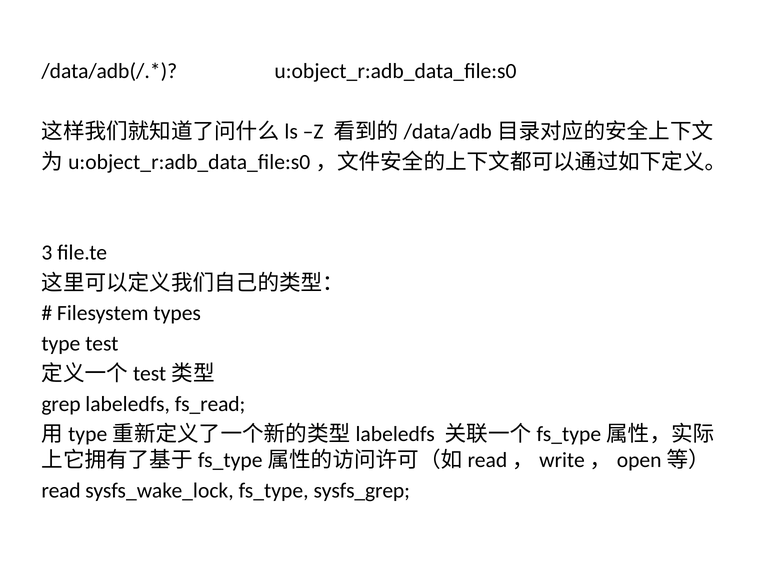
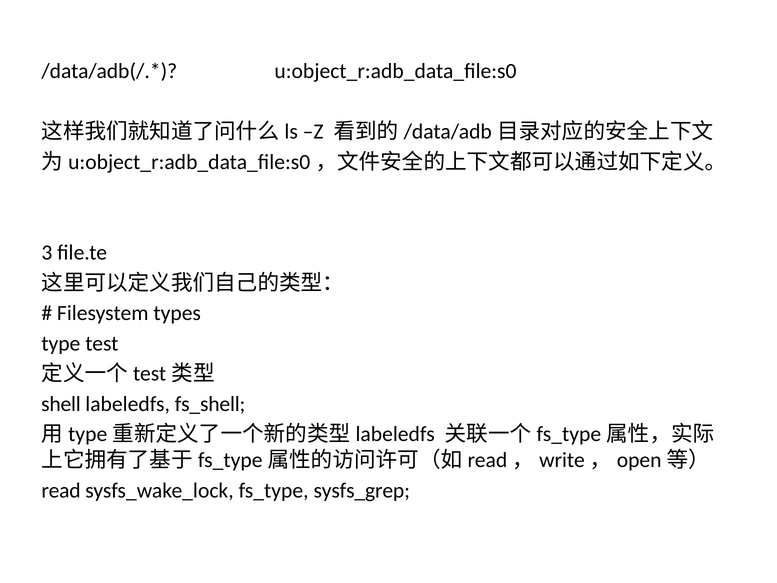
grep: grep -> shell
fs_read: fs_read -> fs_shell
